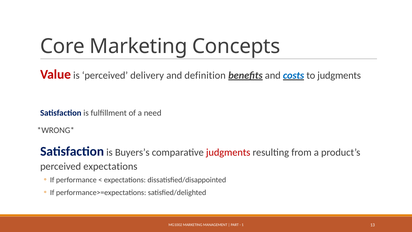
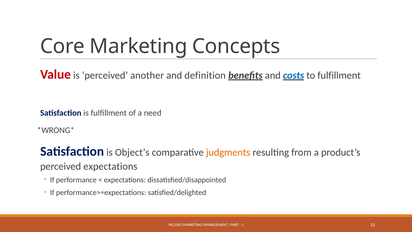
delivery: delivery -> another
to judgments: judgments -> fulfillment
Buyers’s: Buyers’s -> Object’s
judgments at (228, 152) colour: red -> orange
